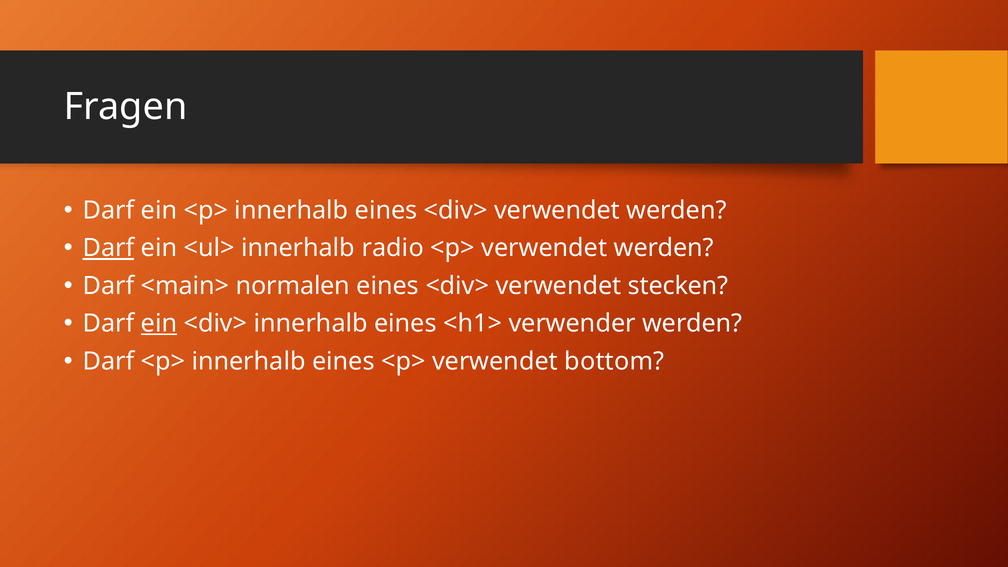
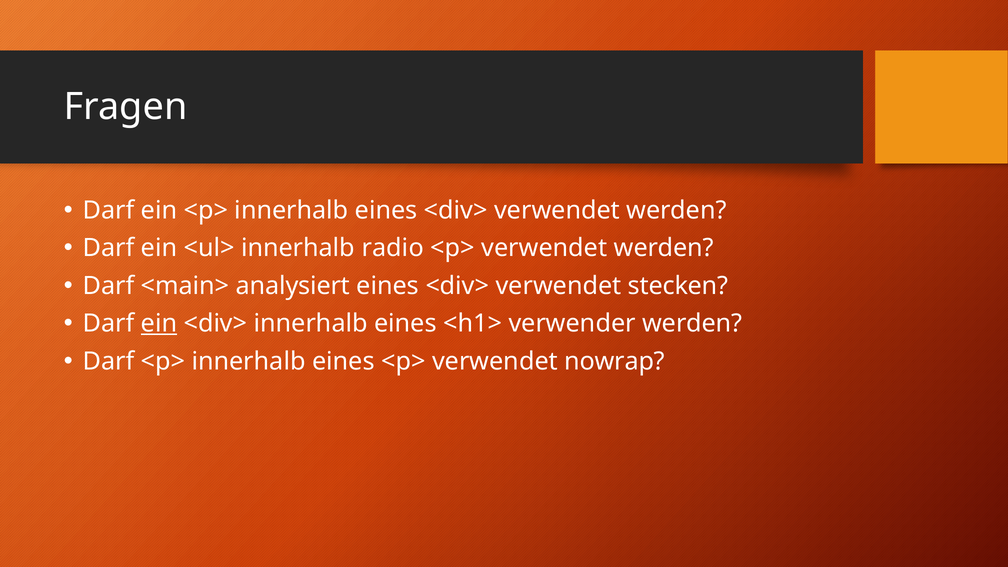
Darf at (108, 248) underline: present -> none
normalen: normalen -> analysiert
bottom: bottom -> nowrap
